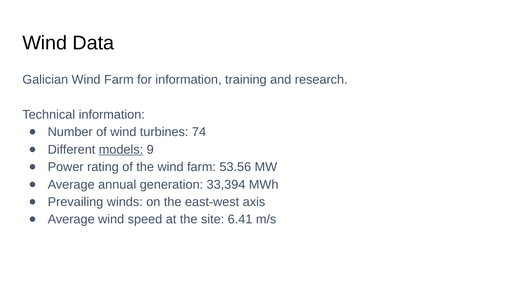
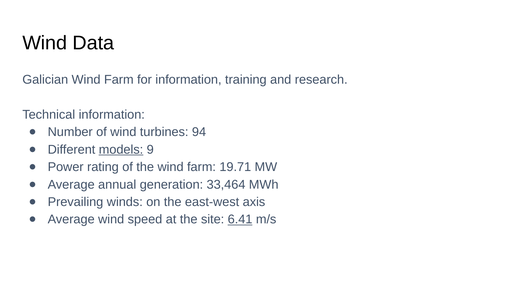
74: 74 -> 94
53.56: 53.56 -> 19.71
33,394: 33,394 -> 33,464
6.41 underline: none -> present
